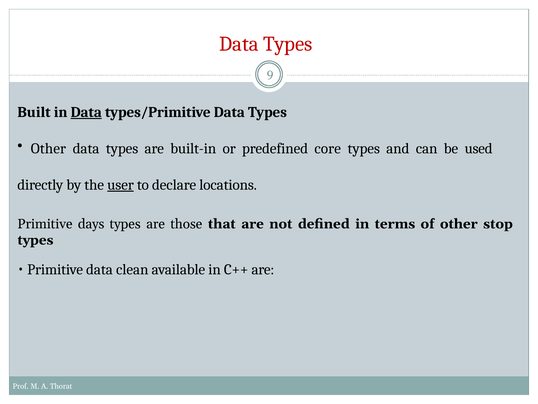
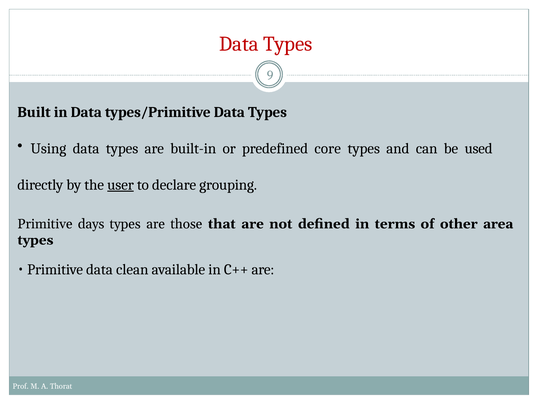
Data at (86, 112) underline: present -> none
Other at (48, 148): Other -> Using
locations: locations -> grouping
stop: stop -> area
